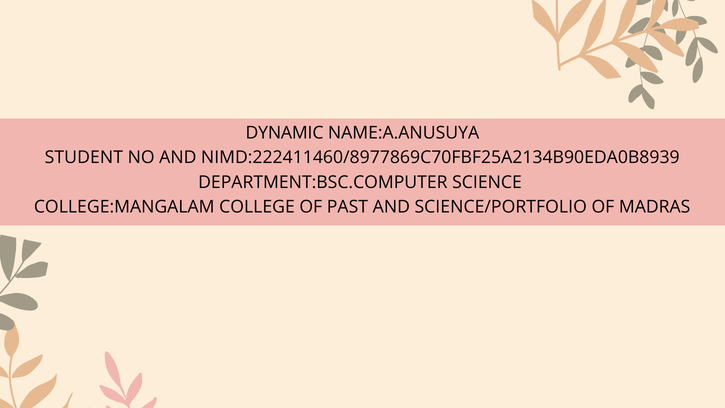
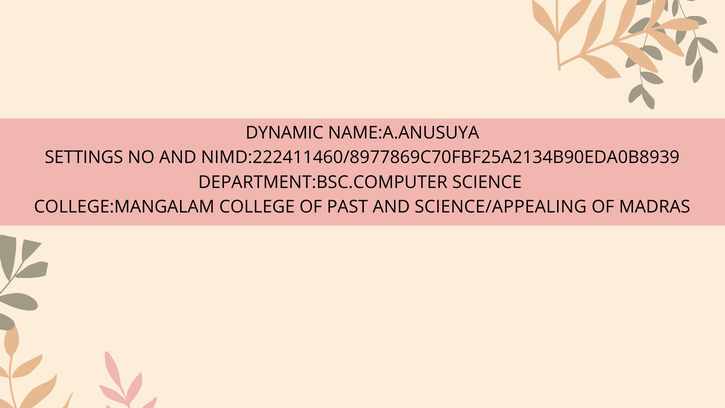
STUDENT: STUDENT -> SETTINGS
SCIENCE/PORTFOLIO: SCIENCE/PORTFOLIO -> SCIENCE/APPEALING
